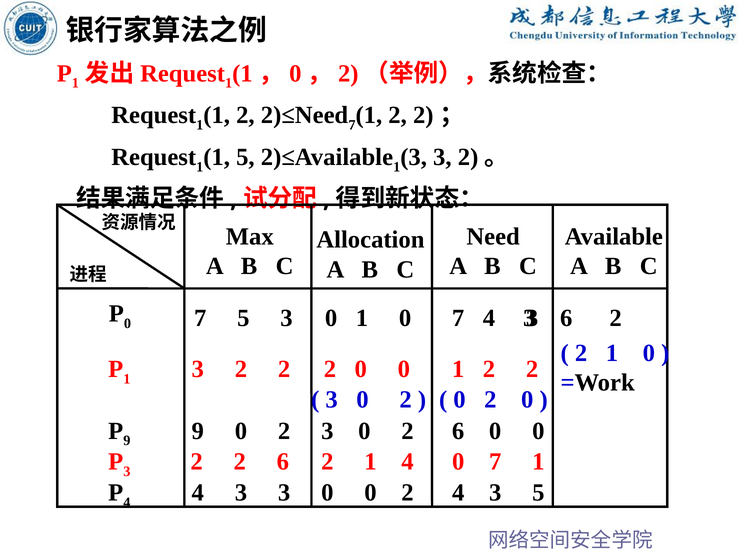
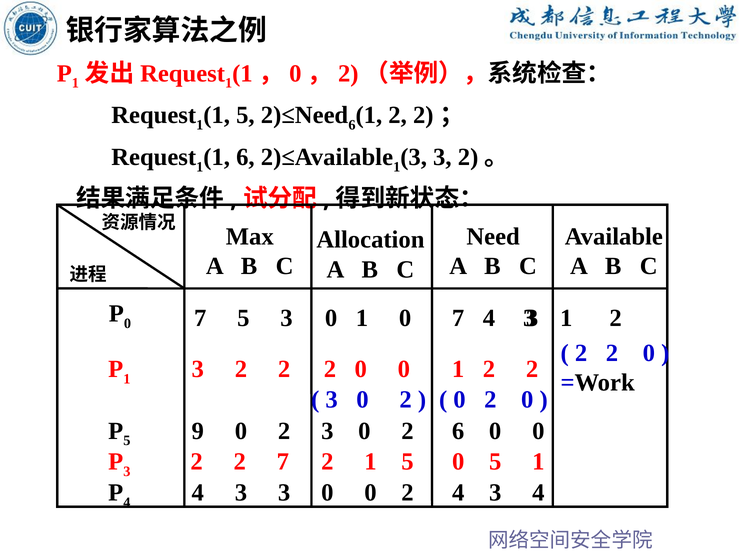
1 1 2: 2 -> 5
7 at (352, 125): 7 -> 6
1 5: 5 -> 6
6 at (566, 318): 6 -> 1
1 at (612, 353): 1 -> 2
9 at (127, 441): 9 -> 5
2 2 6: 6 -> 7
2 1 4: 4 -> 5
0 7: 7 -> 5
3 5: 5 -> 4
